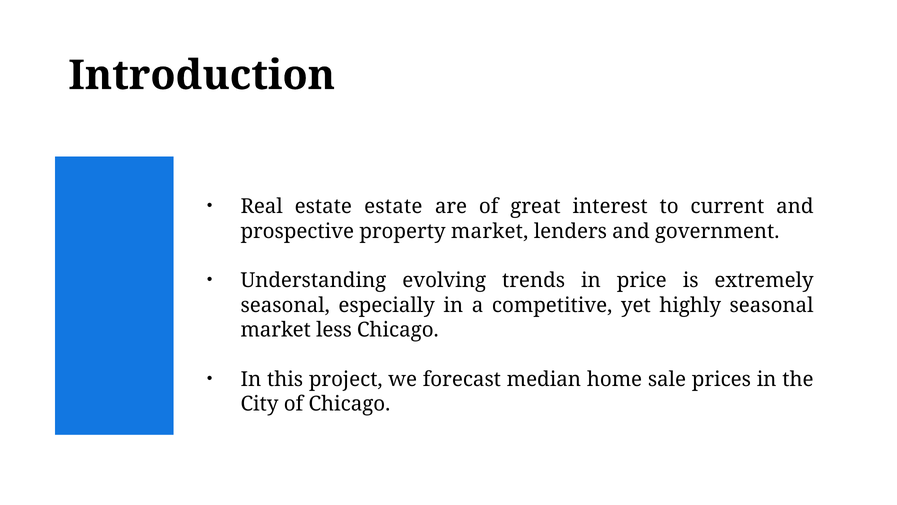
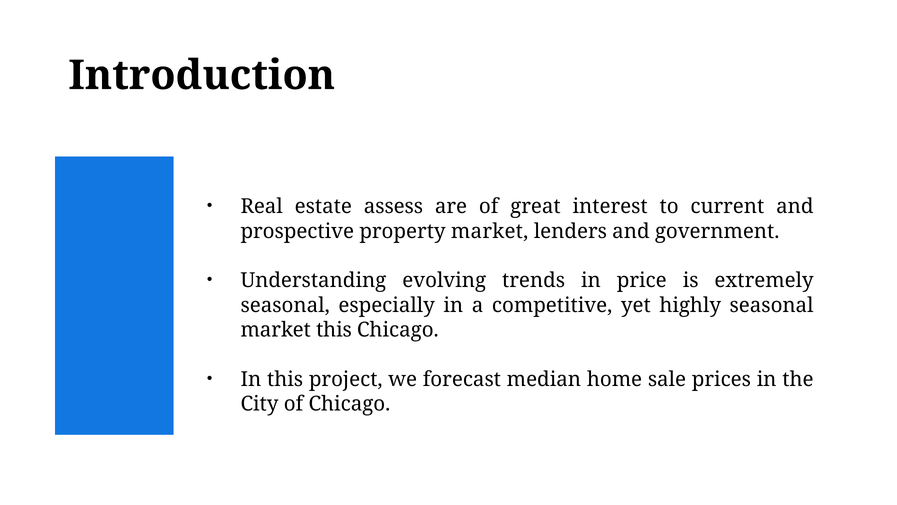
estate estate: estate -> assess
market less: less -> this
